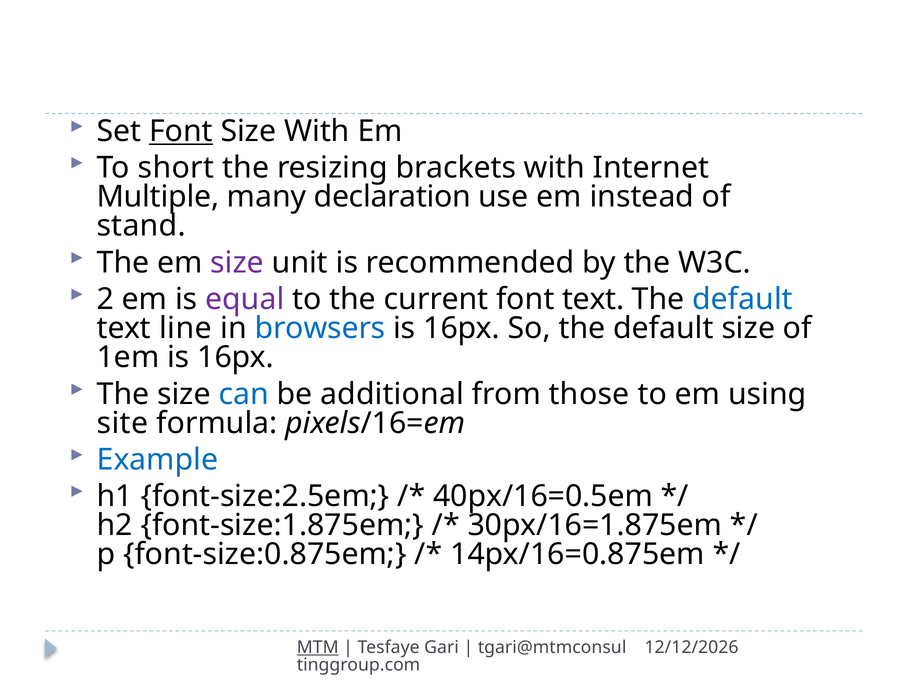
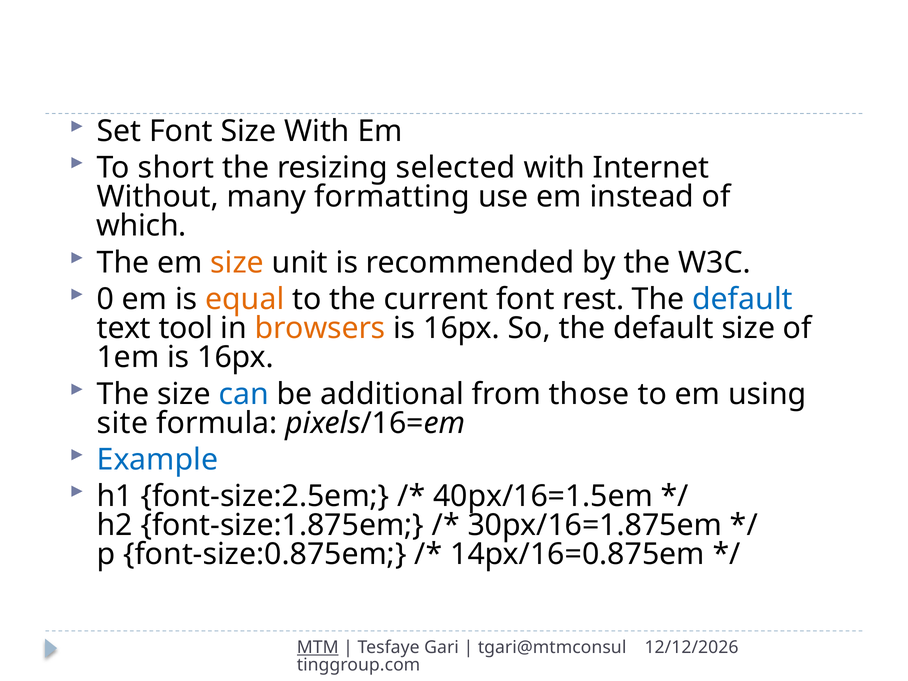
Font at (181, 131) underline: present -> none
brackets: brackets -> selected
Multiple: Multiple -> Without
declaration: declaration -> formatting
stand: stand -> which
size at (237, 263) colour: purple -> orange
2: 2 -> 0
equal colour: purple -> orange
font text: text -> rest
line: line -> tool
browsers colour: blue -> orange
40px/16=0.5em: 40px/16=0.5em -> 40px/16=1.5em
